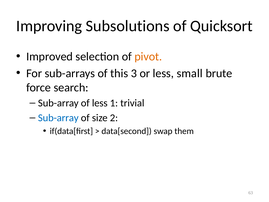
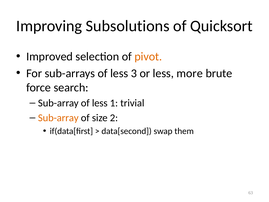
sub-arrays of this: this -> less
small: small -> more
Sub-array at (58, 118) colour: blue -> orange
